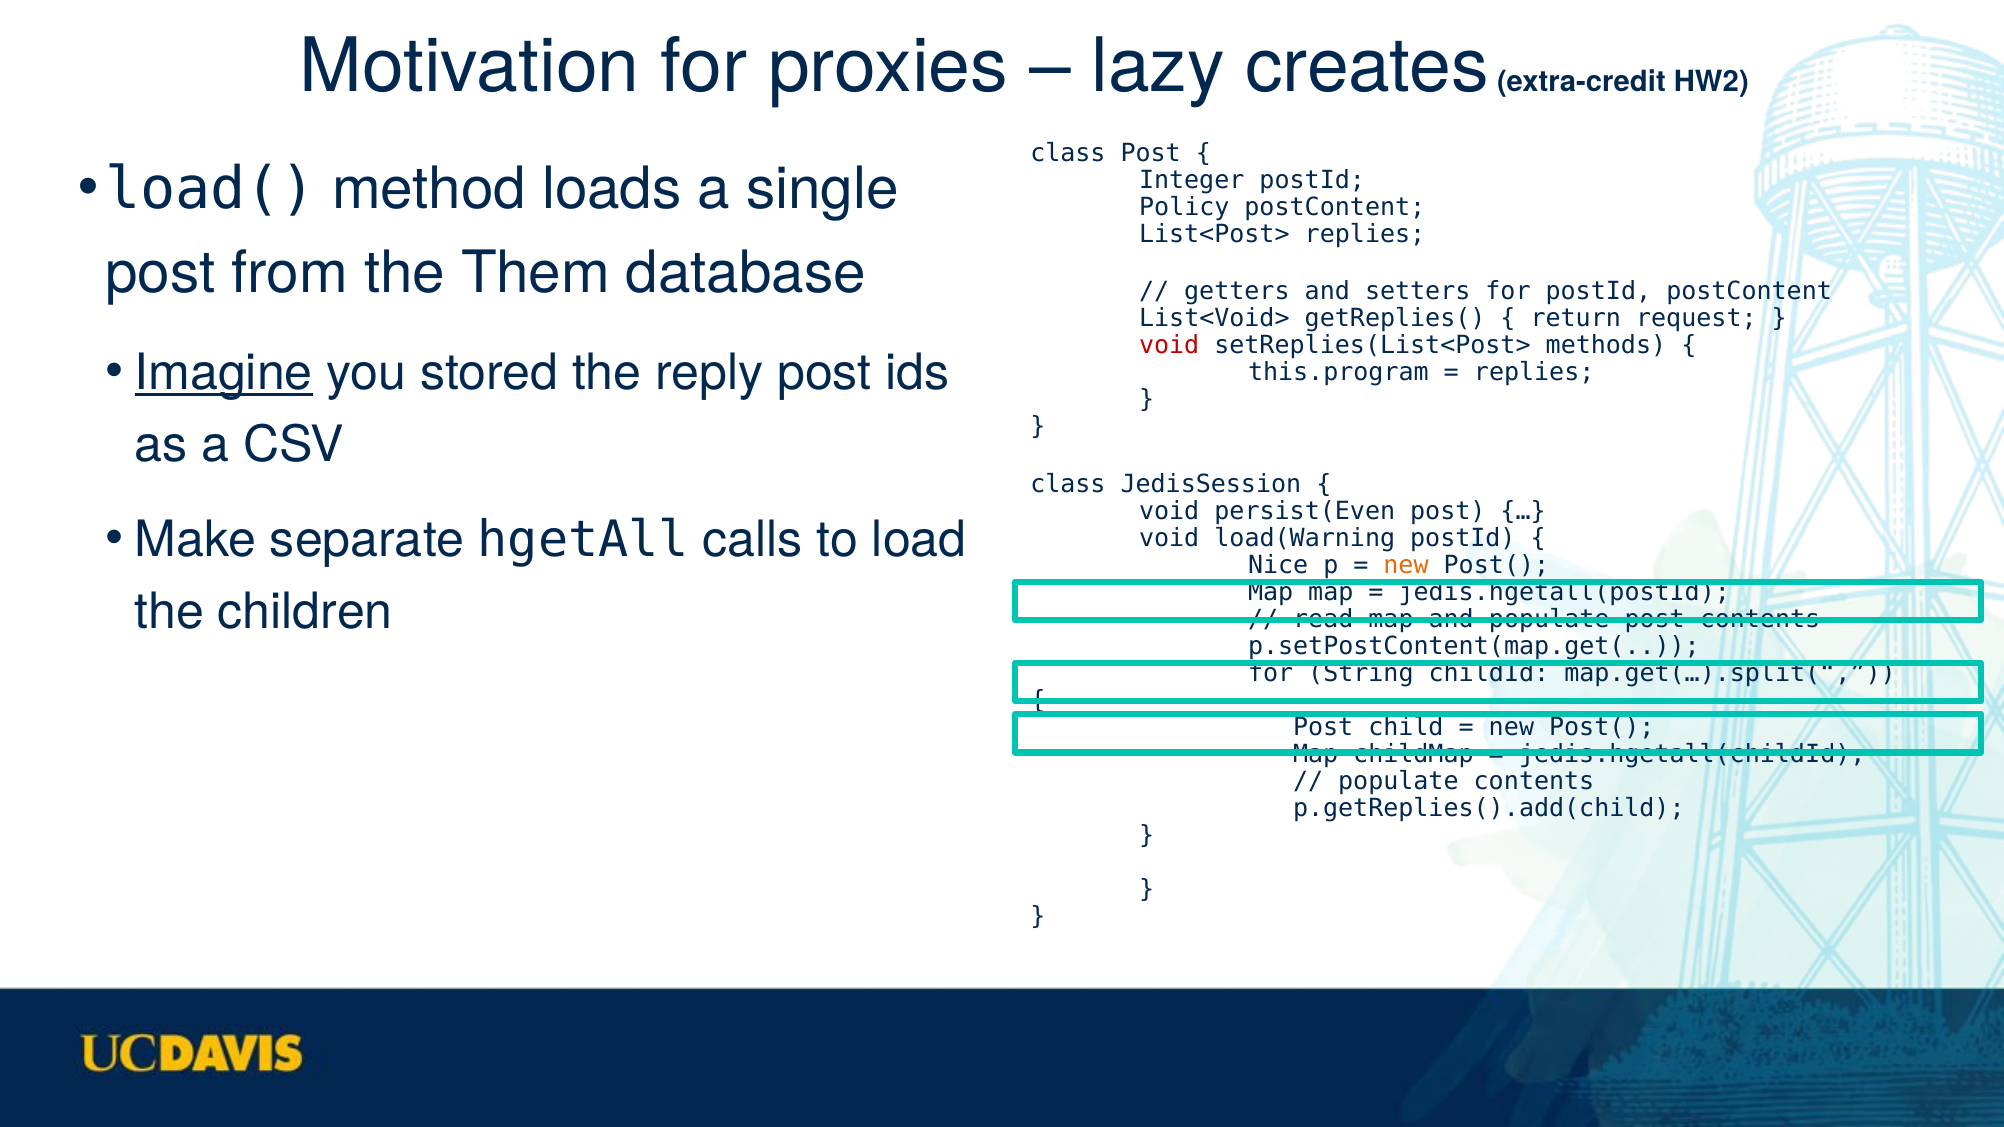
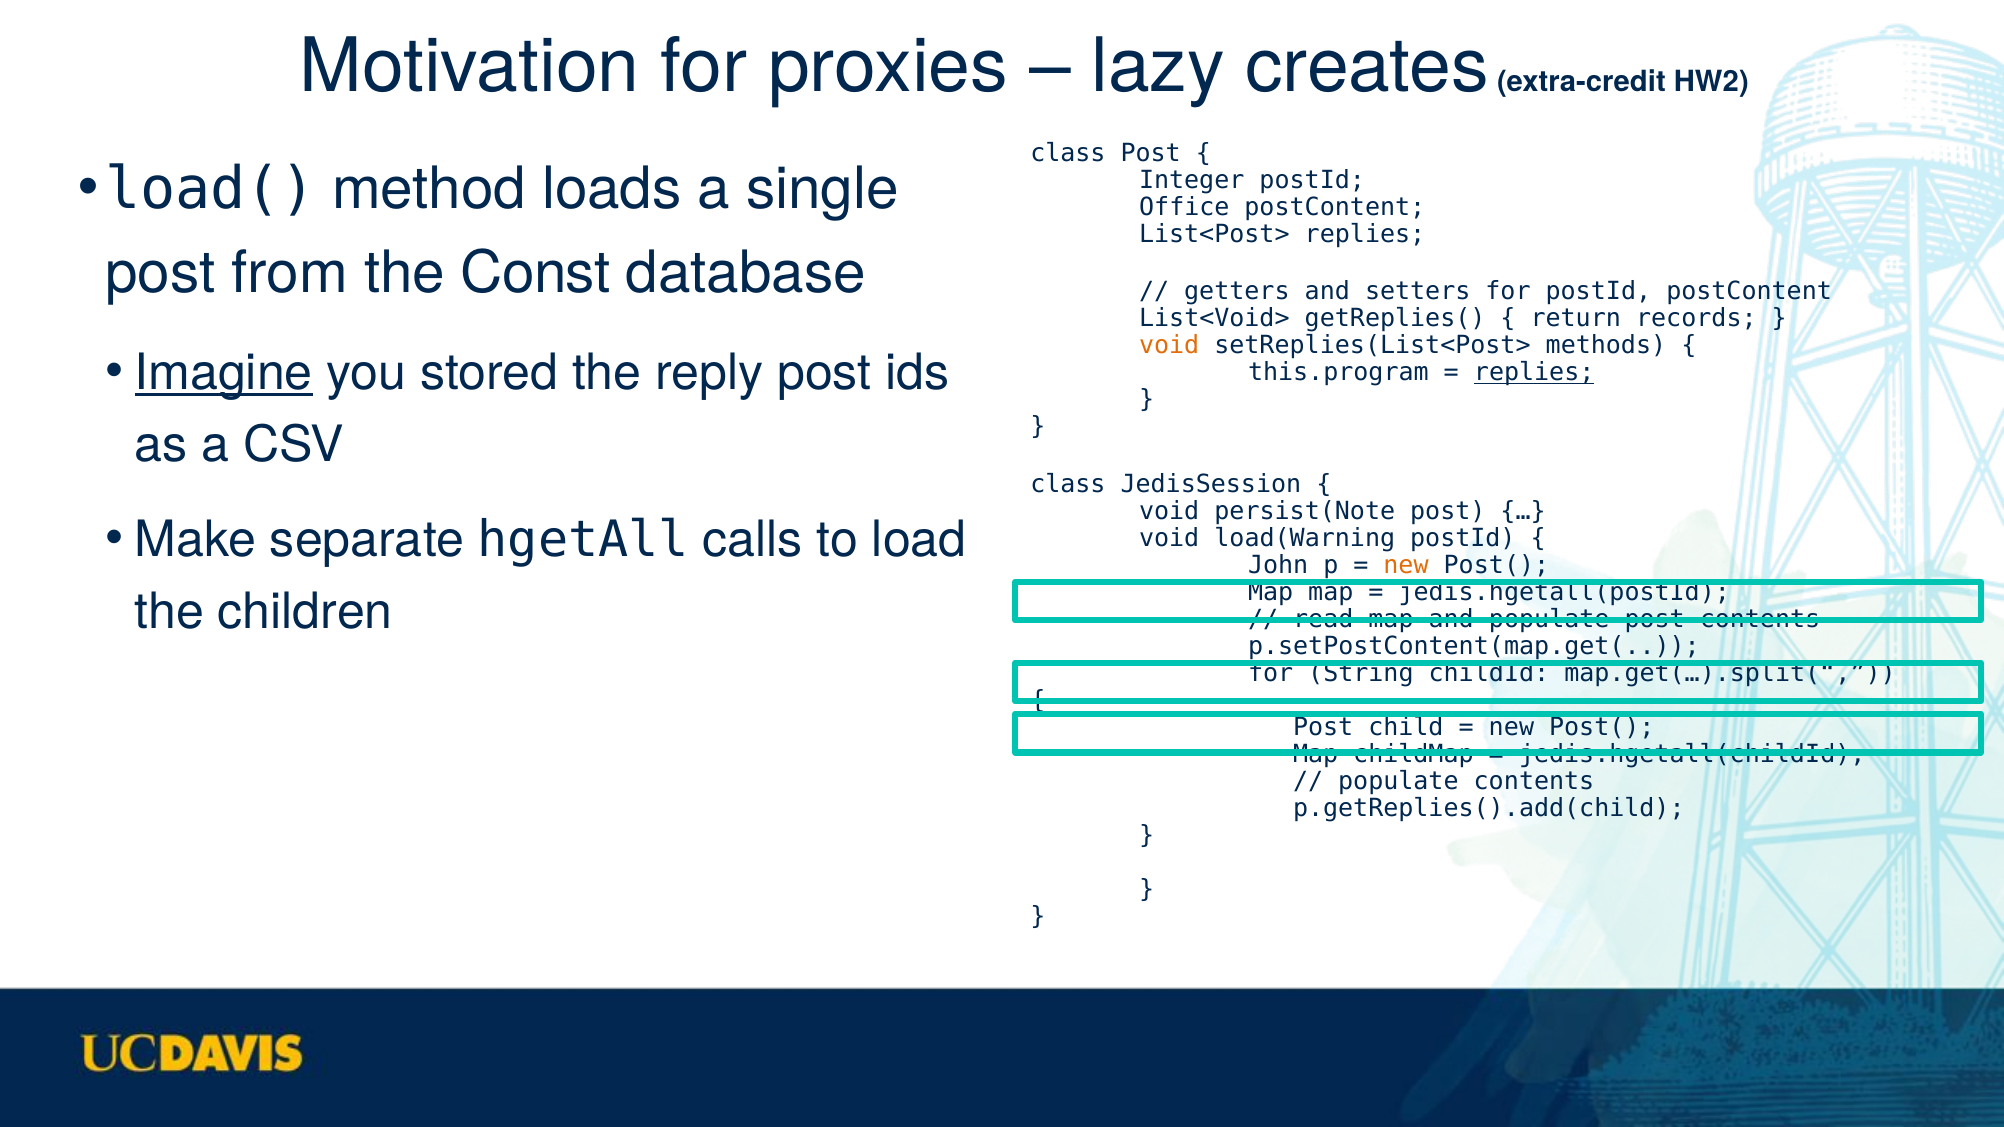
Policy: Policy -> Office
Them: Them -> Const
request: request -> records
void at (1169, 346) colour: red -> orange
replies at (1534, 373) underline: none -> present
persist(Even: persist(Even -> persist(Note
Nice: Nice -> John
